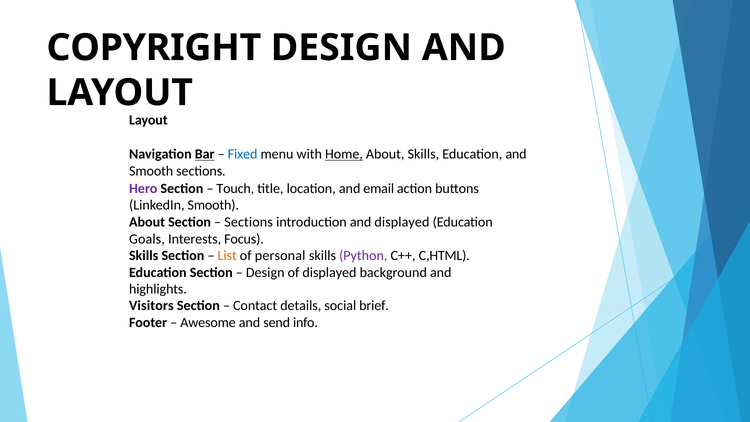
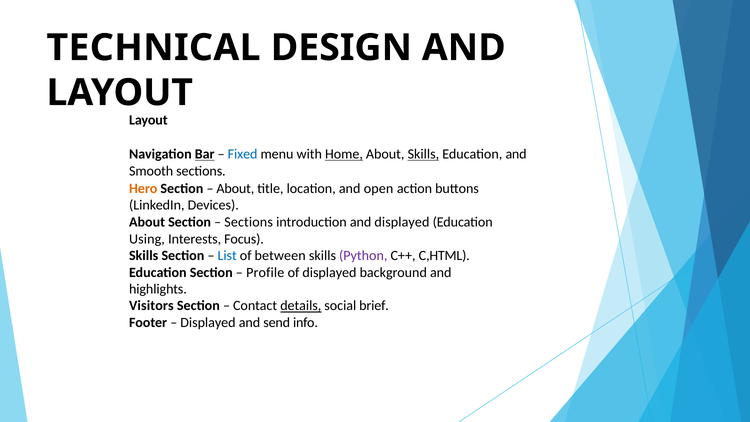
COPYRIGHT: COPYRIGHT -> TECHNICAL
Skills at (423, 154) underline: none -> present
Hero colour: purple -> orange
Touch at (235, 189): Touch -> About
email: email -> open
LinkedIn Smooth: Smooth -> Devices
Goals: Goals -> Using
List colour: orange -> blue
personal: personal -> between
Design at (265, 272): Design -> Profile
details underline: none -> present
Awesome at (208, 323): Awesome -> Displayed
